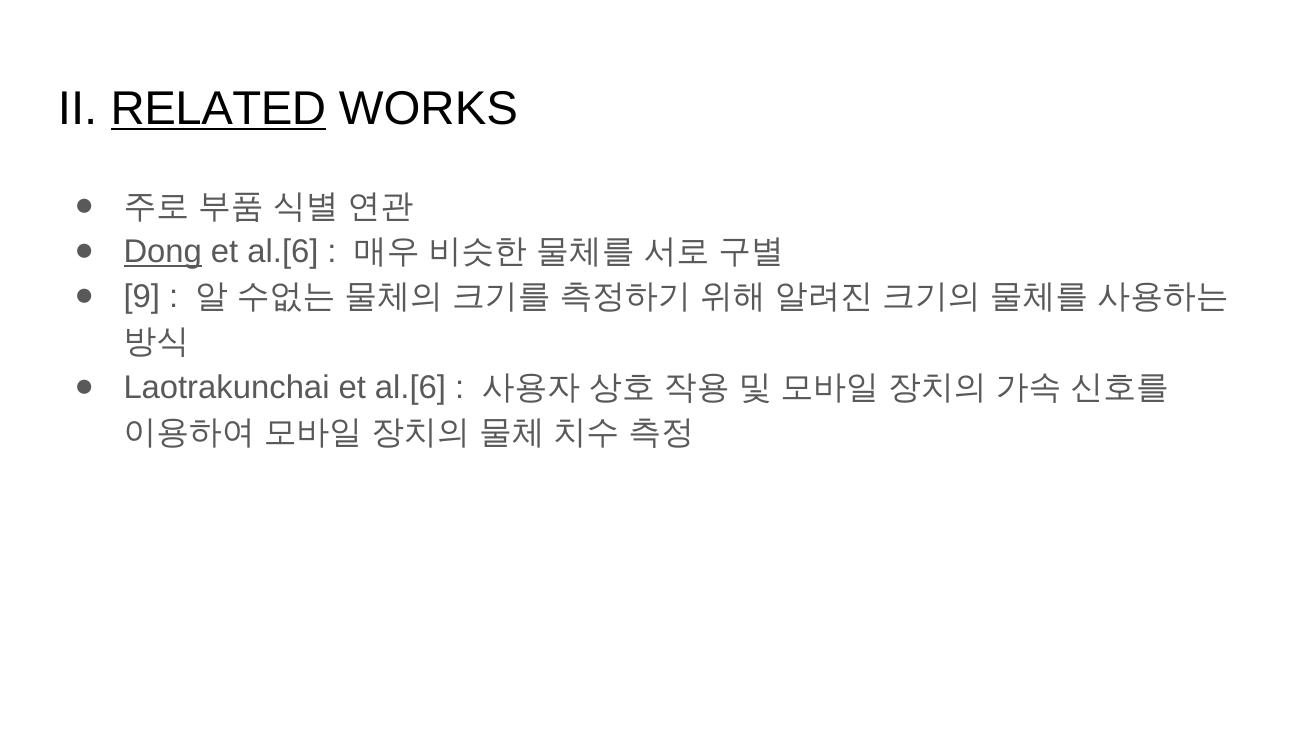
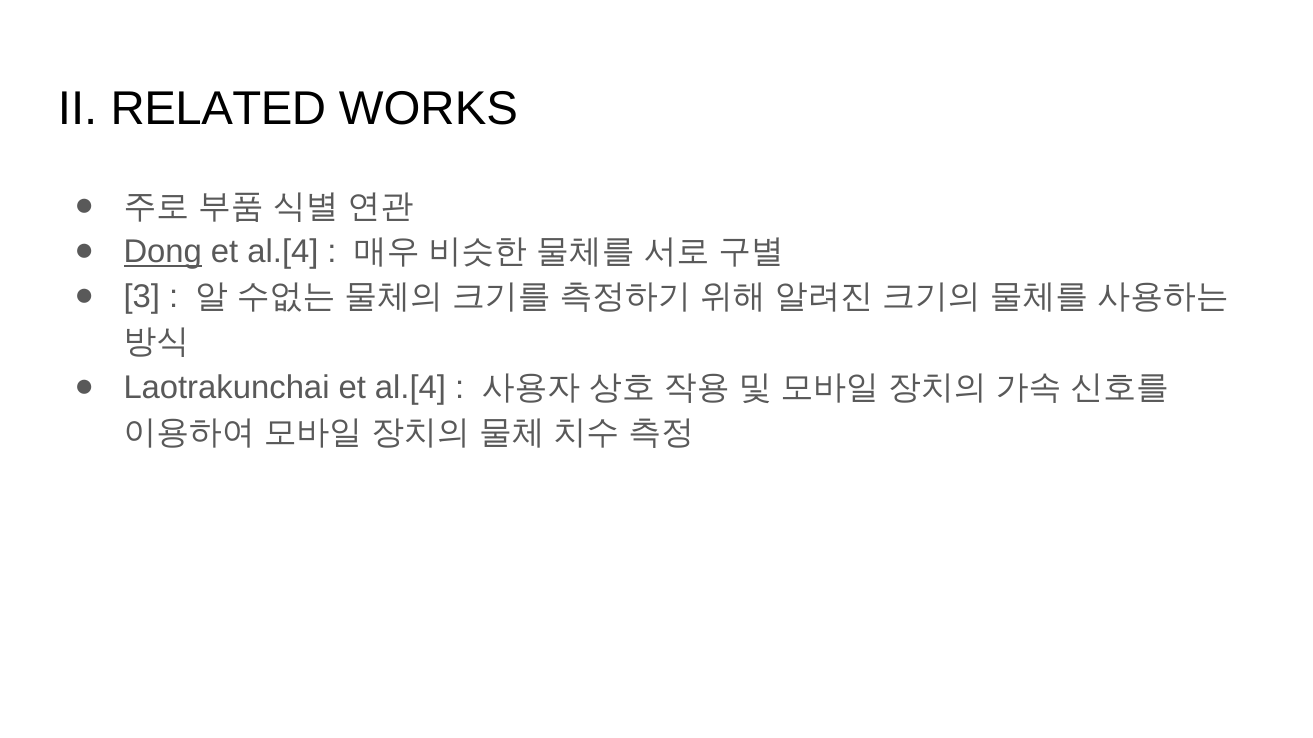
RELATED underline: present -> none
al.[6 at (283, 252): al.[6 -> al.[4
9: 9 -> 3
Laotrakunchai et al.[6: al.[6 -> al.[4
